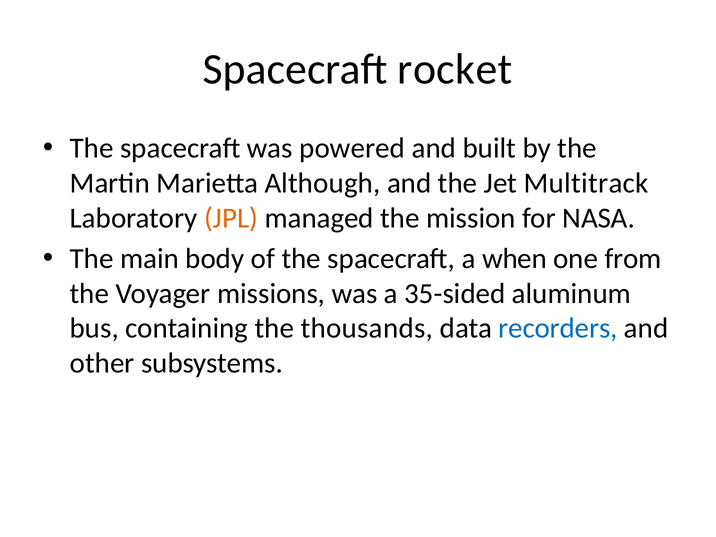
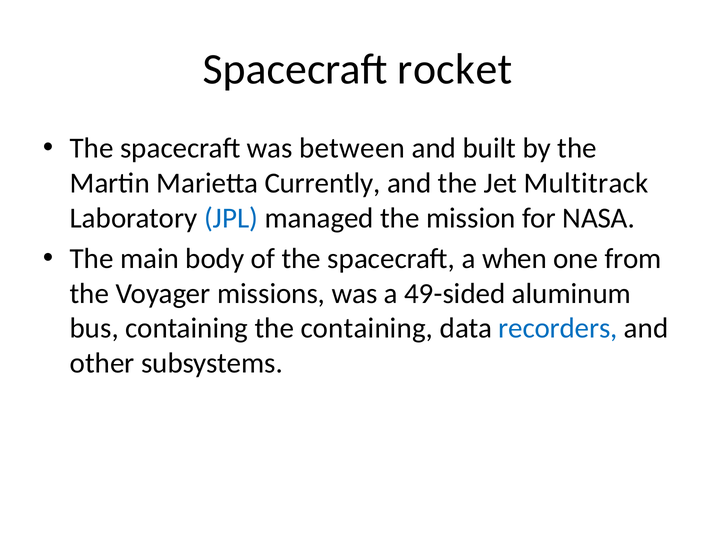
powered: powered -> between
Although: Although -> Currently
JPL colour: orange -> blue
35-sided: 35-sided -> 49-sided
the thousands: thousands -> containing
